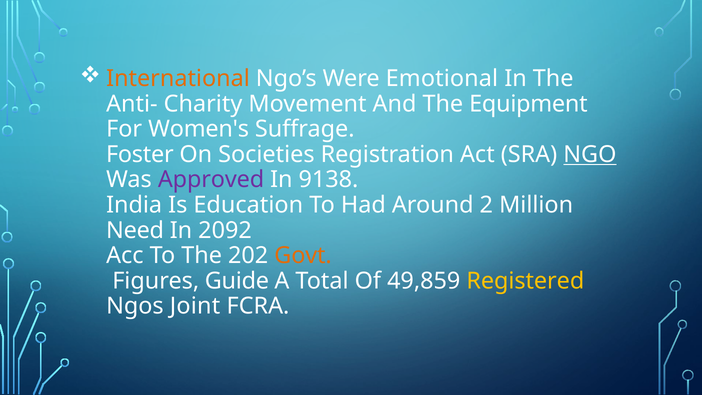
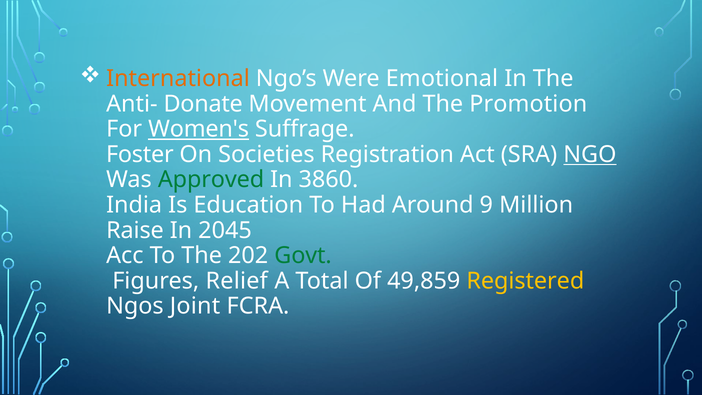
Charity: Charity -> Donate
Equipment: Equipment -> Promotion
Women's underline: none -> present
Approved colour: purple -> green
9138: 9138 -> 3860
2: 2 -> 9
Need: Need -> Raise
2092: 2092 -> 2045
Govt colour: orange -> green
Guide: Guide -> Relief
